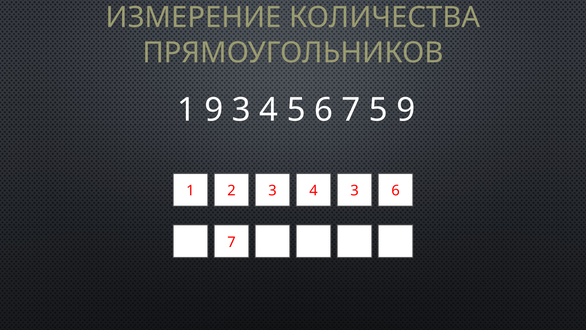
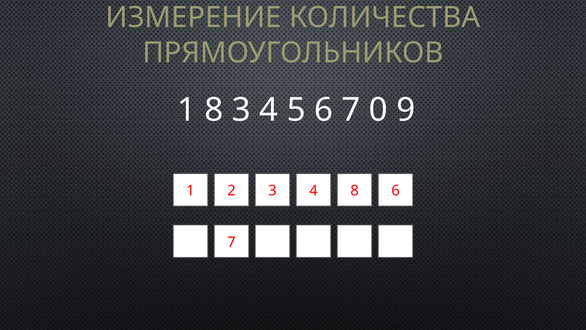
1 9: 9 -> 8
7 5: 5 -> 0
4 3: 3 -> 8
